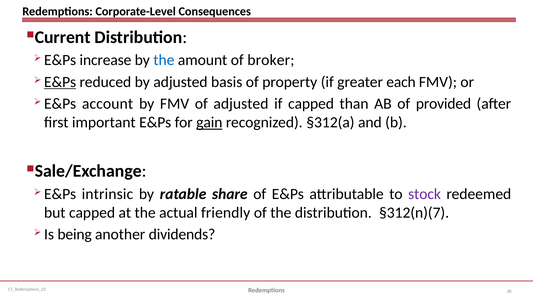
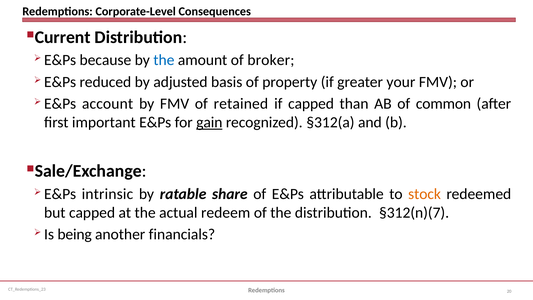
increase: increase -> because
E&Ps at (60, 82) underline: present -> none
each: each -> your
of adjusted: adjusted -> retained
provided: provided -> common
stock colour: purple -> orange
friendly: friendly -> redeem
dividends: dividends -> financials
